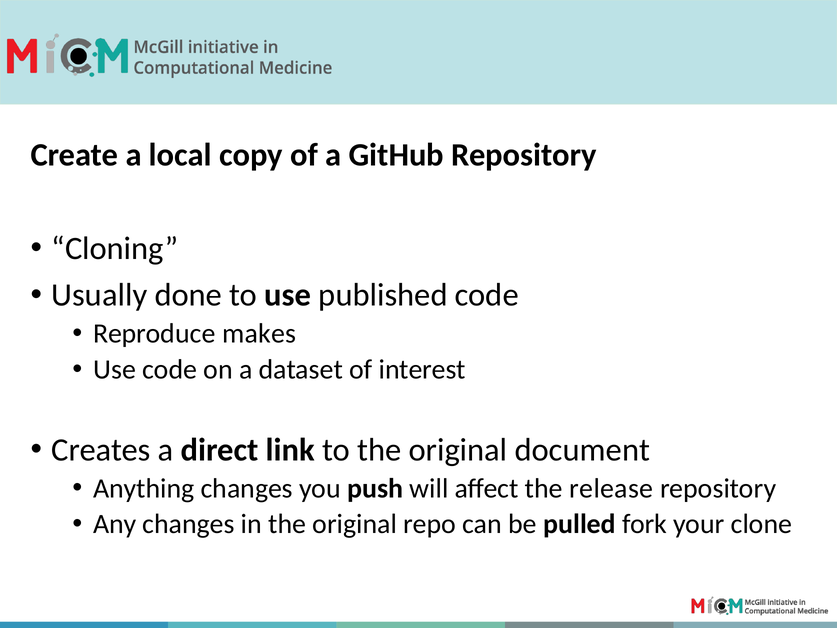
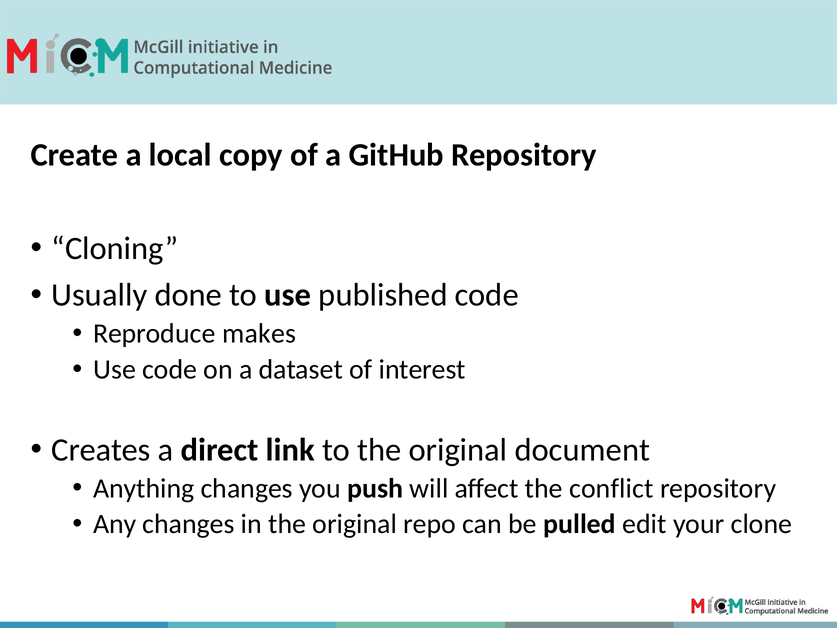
release: release -> conflict
fork: fork -> edit
